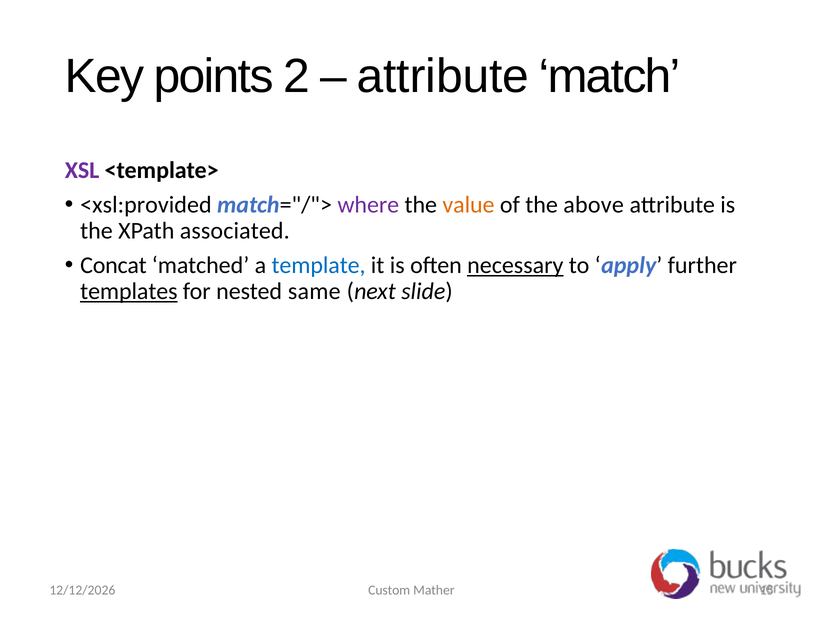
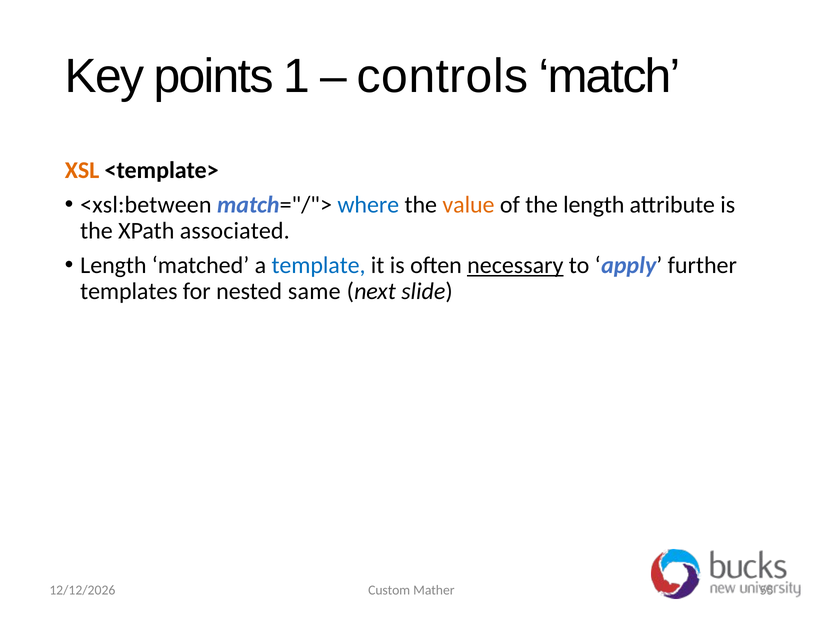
2: 2 -> 1
attribute at (443, 76): attribute -> controls
XSL colour: purple -> orange
<xsl:provided: <xsl:provided -> <xsl:between
where colour: purple -> blue
the above: above -> length
Concat at (113, 265): Concat -> Length
templates underline: present -> none
15: 15 -> 55
